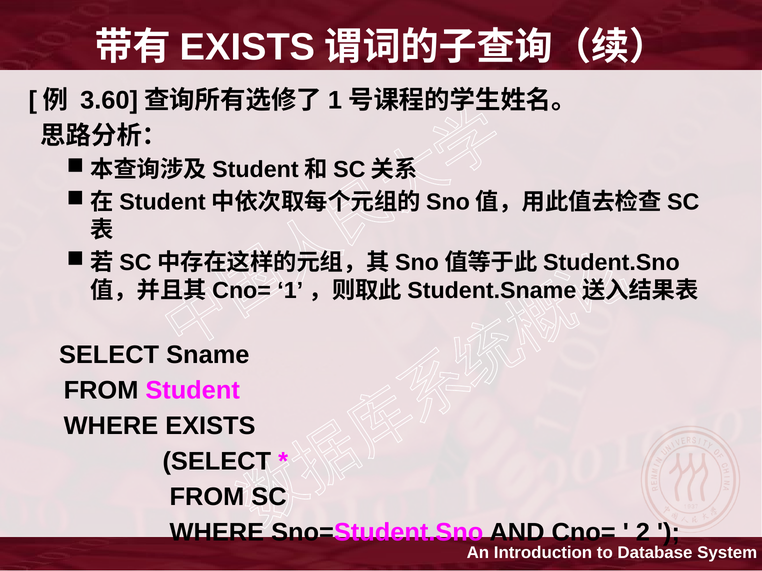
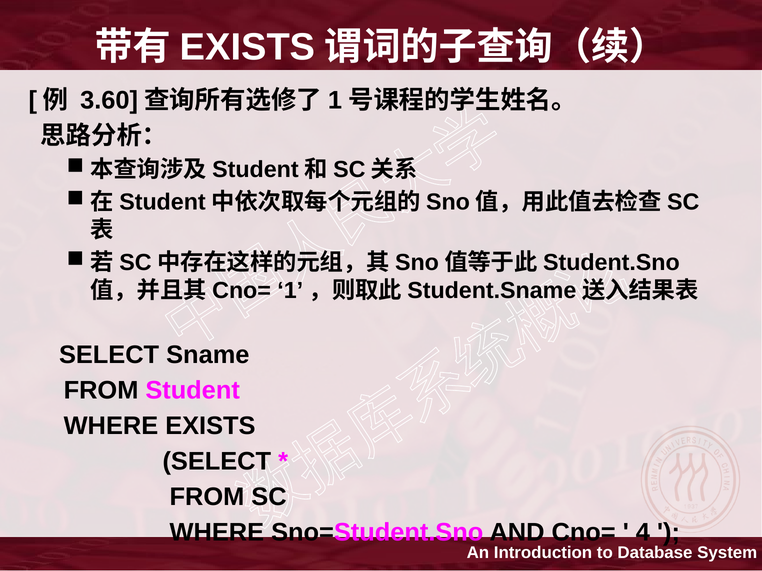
2: 2 -> 4
